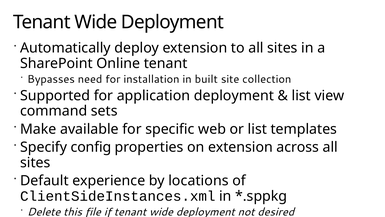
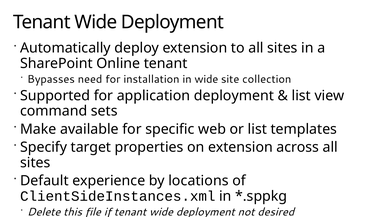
in built: built -> wide
config: config -> target
